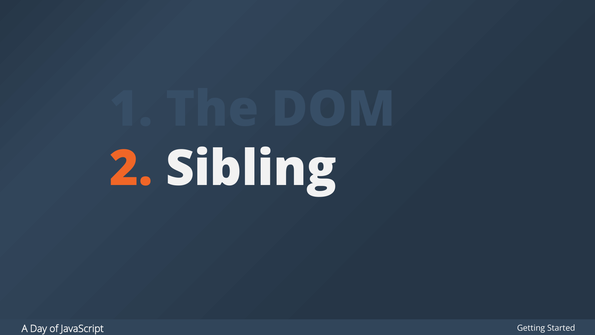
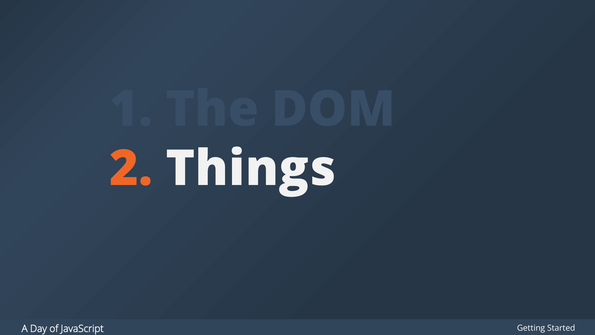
Sibling: Sibling -> Things
